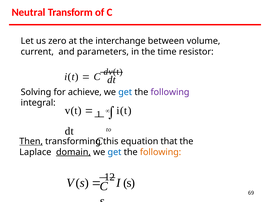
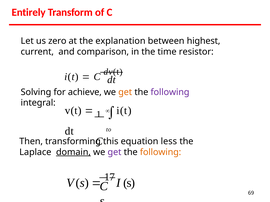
Neutral: Neutral -> Entirely
interchange: interchange -> explanation
volume: volume -> highest
parameters: parameters -> comparison
get at (125, 92) colour: blue -> orange
Then underline: present -> none
that: that -> less
get at (115, 152) colour: blue -> purple
2: 2 -> 7
